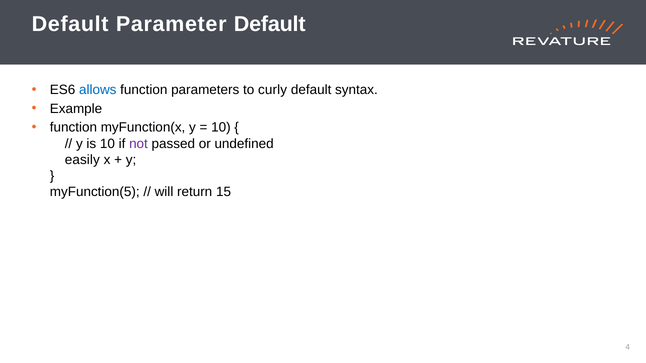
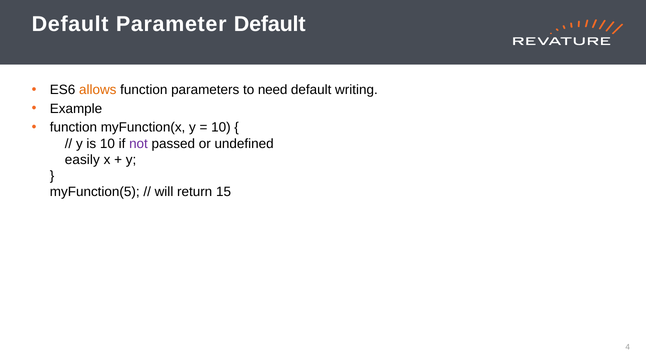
allows colour: blue -> orange
curly: curly -> need
syntax: syntax -> writing
